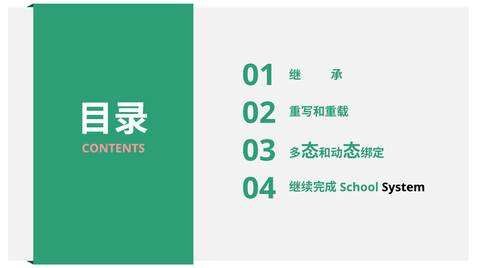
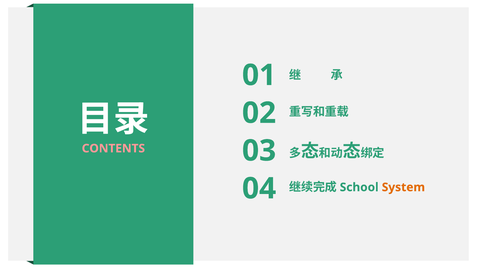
System colour: black -> orange
